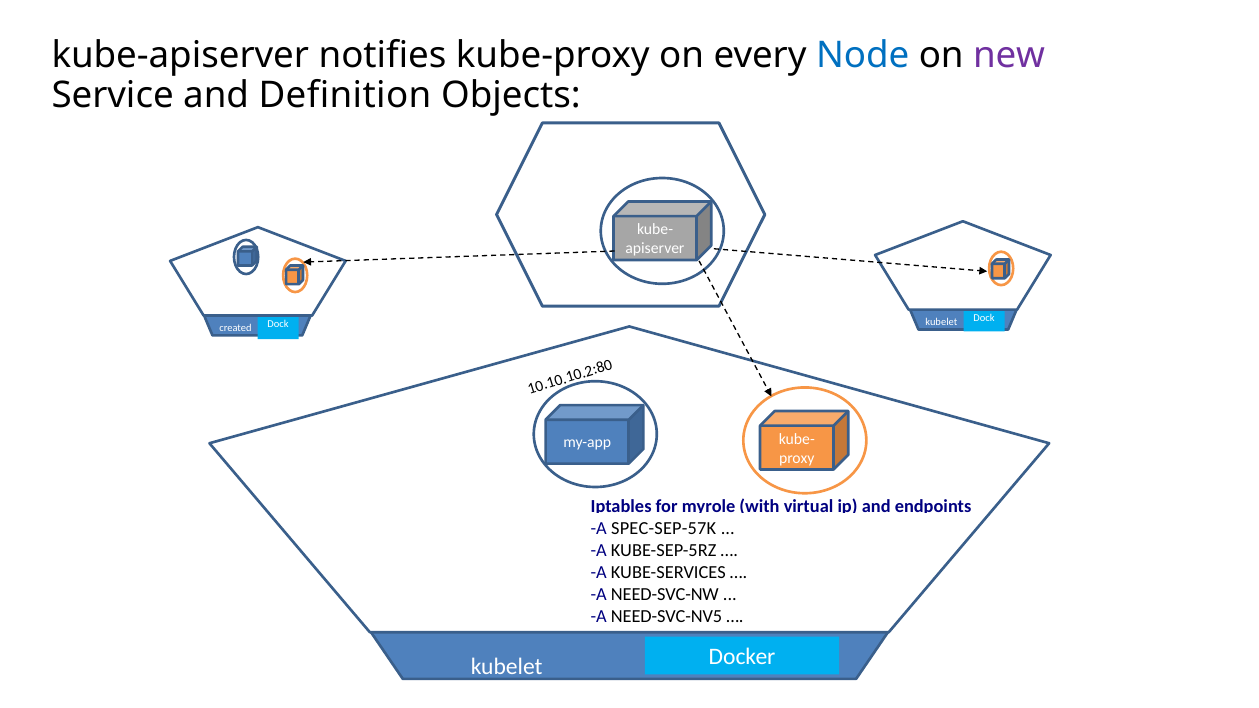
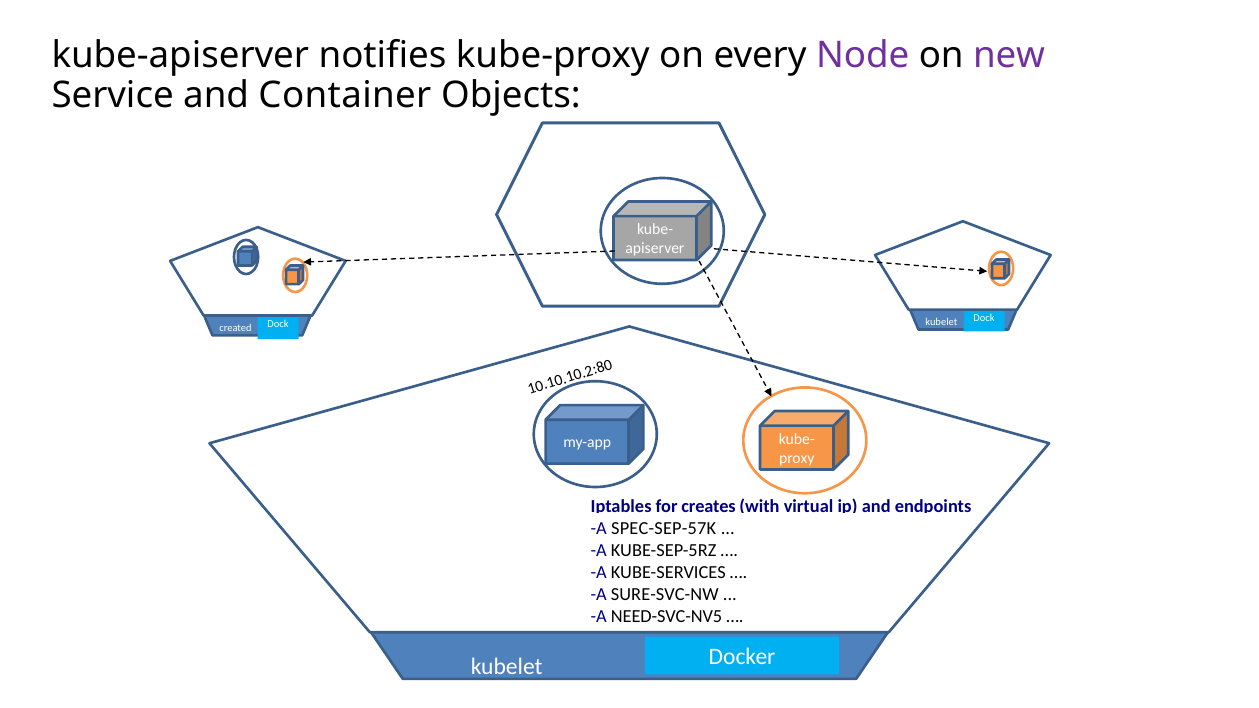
Node colour: blue -> purple
Definition: Definition -> Container
myrole: myrole -> creates
NEED-SVC-NW: NEED-SVC-NW -> SURE-SVC-NW
